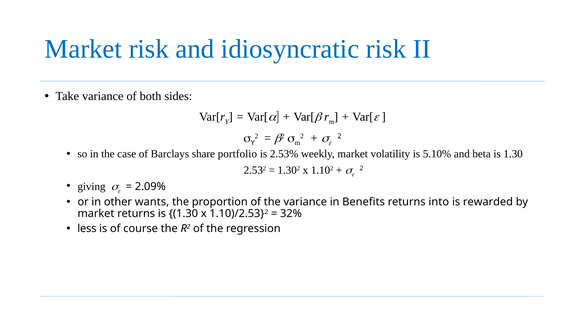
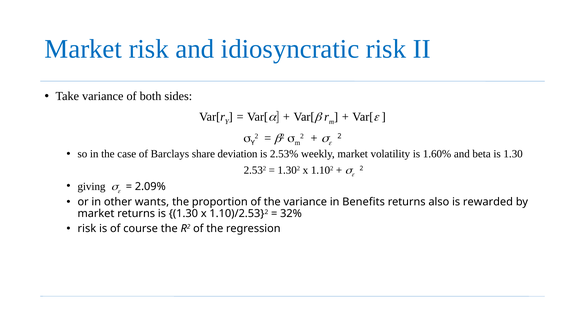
portfolio: portfolio -> deviation
5.10%: 5.10% -> 1.60%
into: into -> also
less at (87, 229): less -> risk
